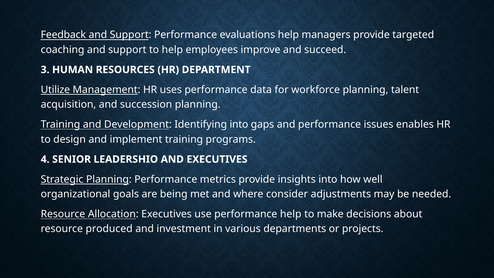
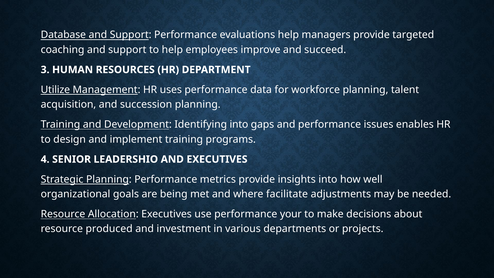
Feedback: Feedback -> Database
consider: consider -> facilitate
performance help: help -> your
